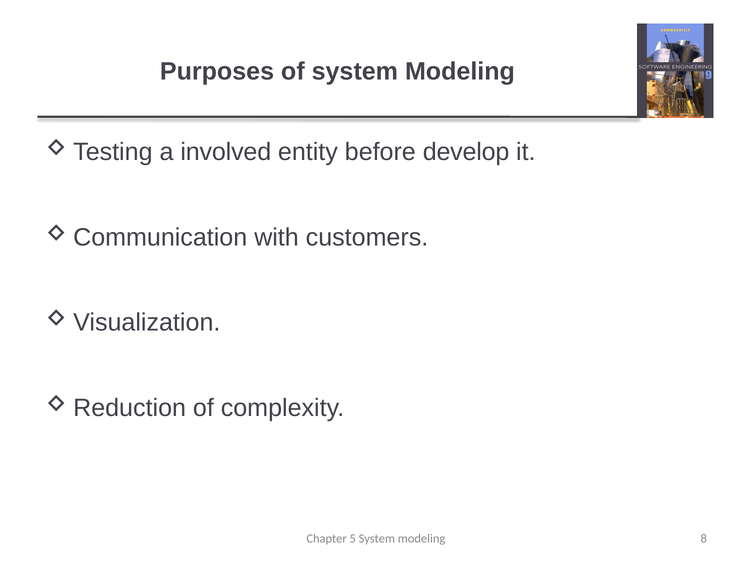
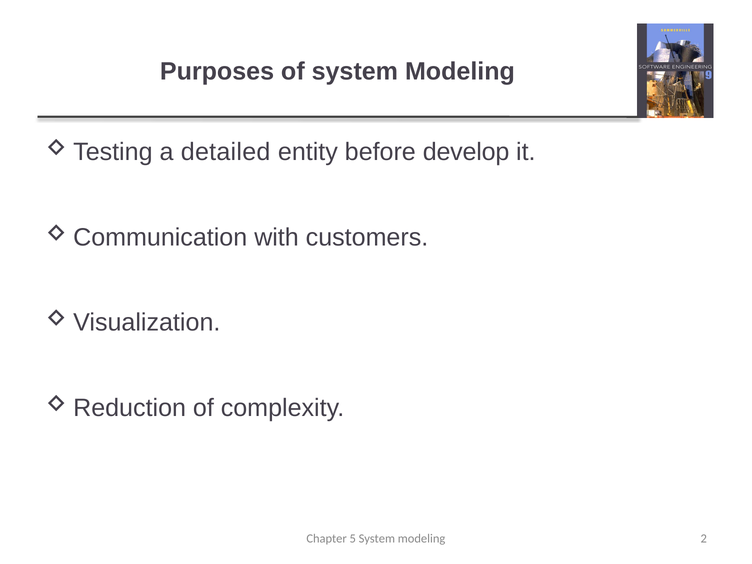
involved: involved -> detailed
8: 8 -> 2
